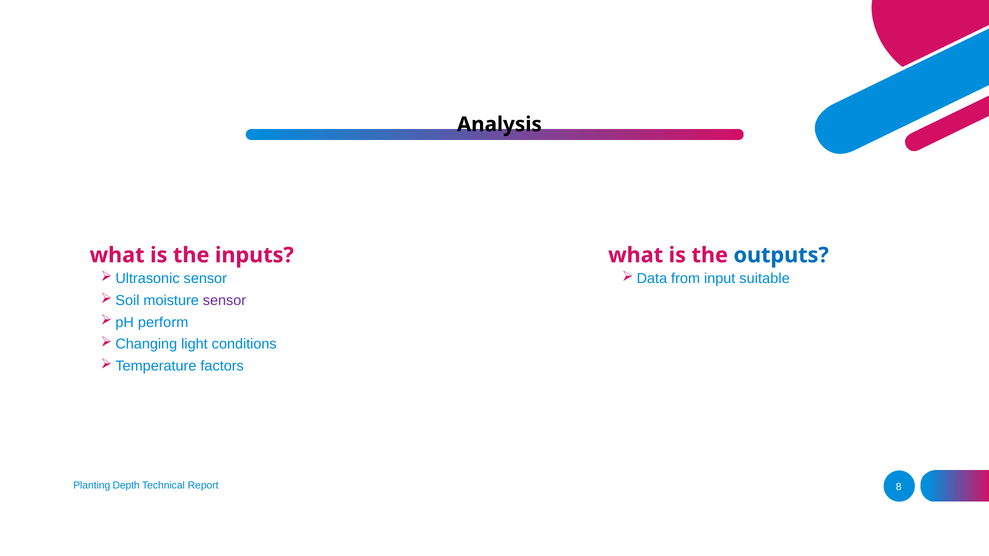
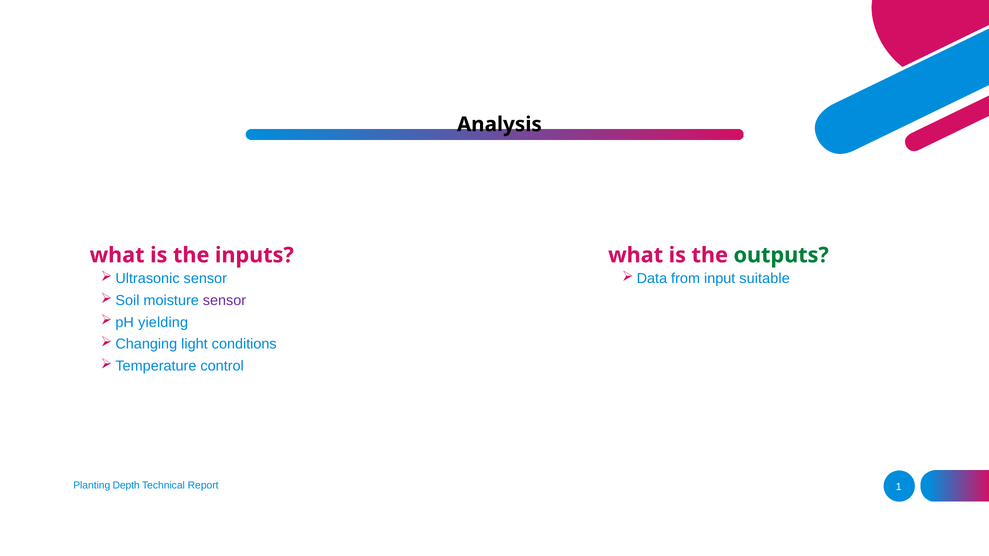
outputs colour: blue -> green
perform: perform -> yielding
factors: factors -> control
8: 8 -> 1
